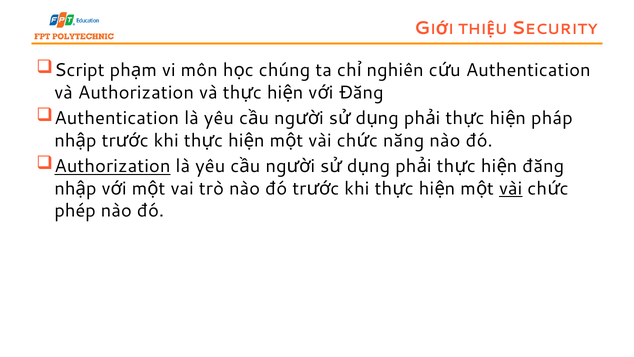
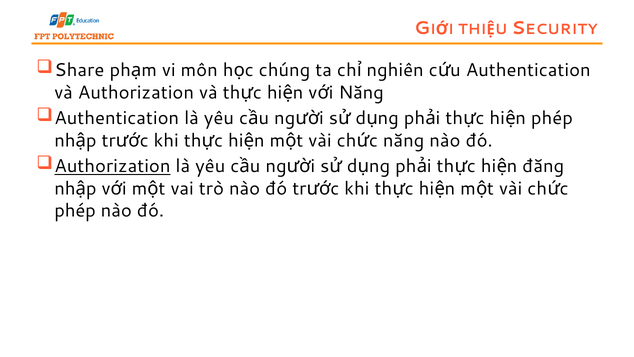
Script: Script -> Share
Đăng at (361, 92): Đăng -> Năng
pháp at (552, 118): pháp -> phép
vài at (511, 188) underline: present -> none
